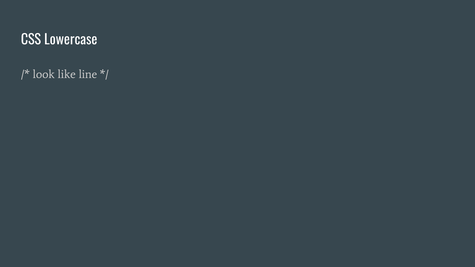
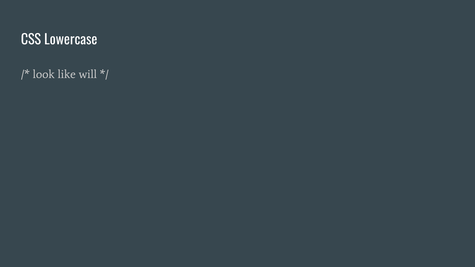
line: line -> will
